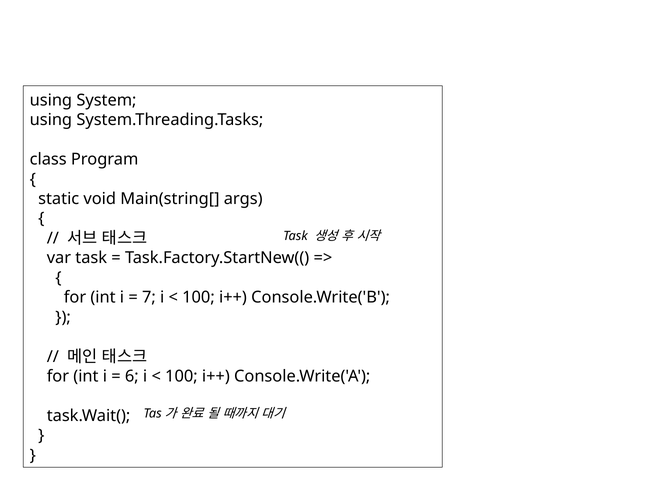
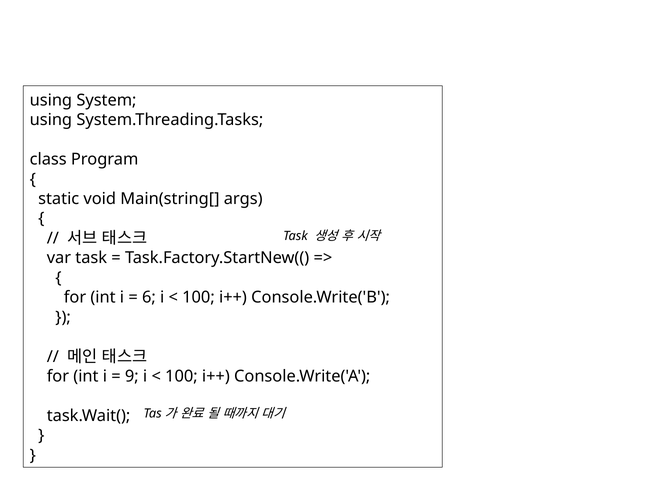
7: 7 -> 6
6: 6 -> 9
